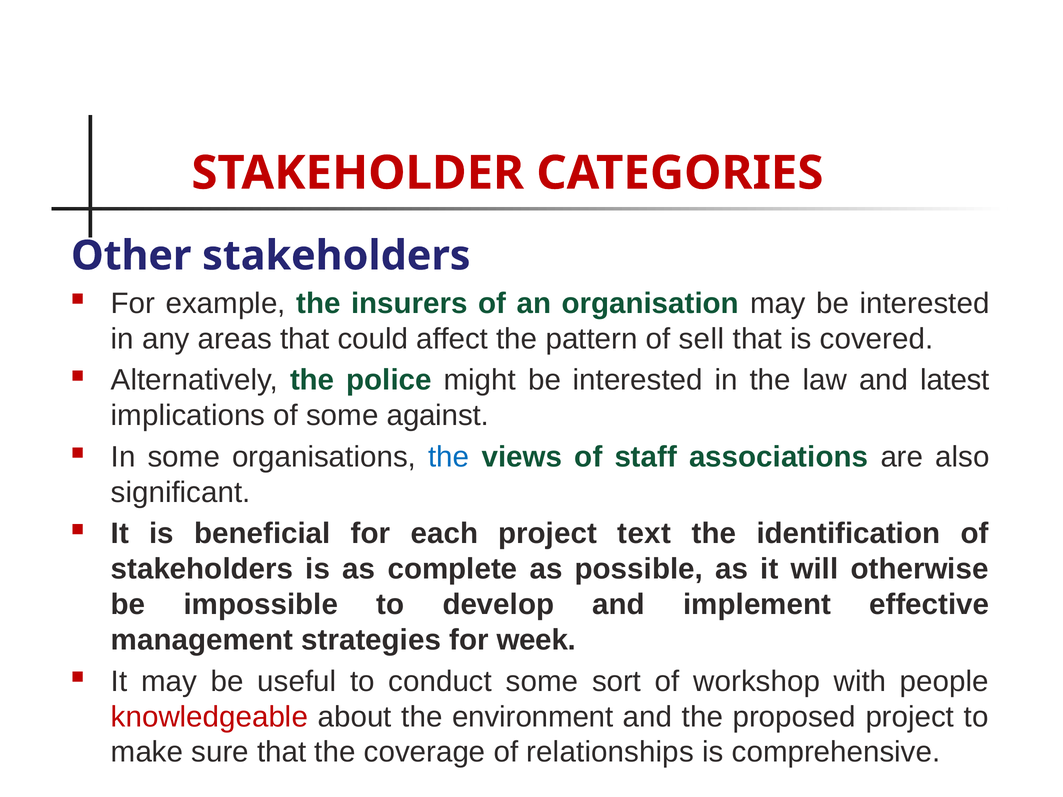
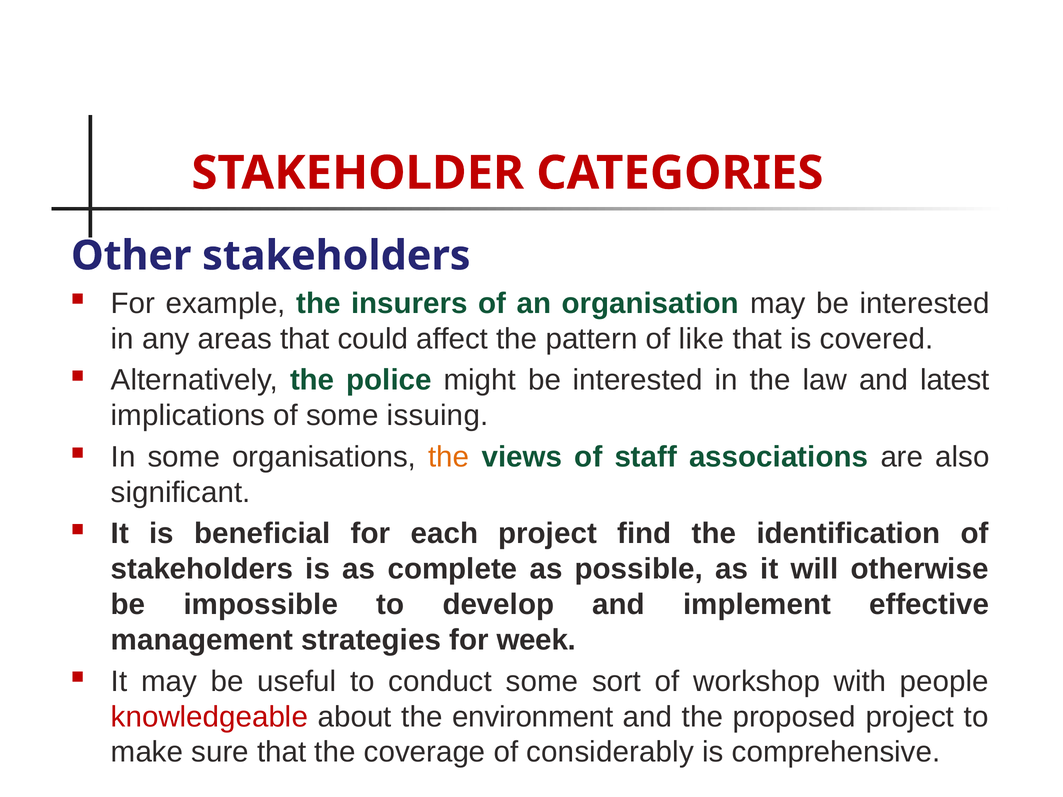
sell: sell -> like
against: against -> issuing
the at (449, 457) colour: blue -> orange
text: text -> find
relationships: relationships -> considerably
